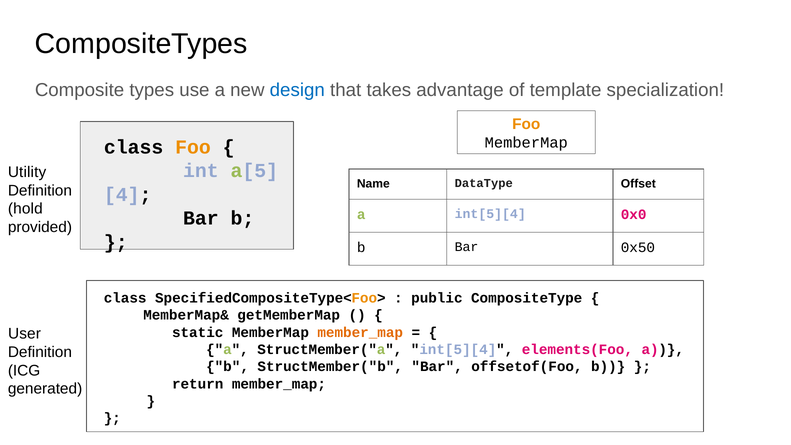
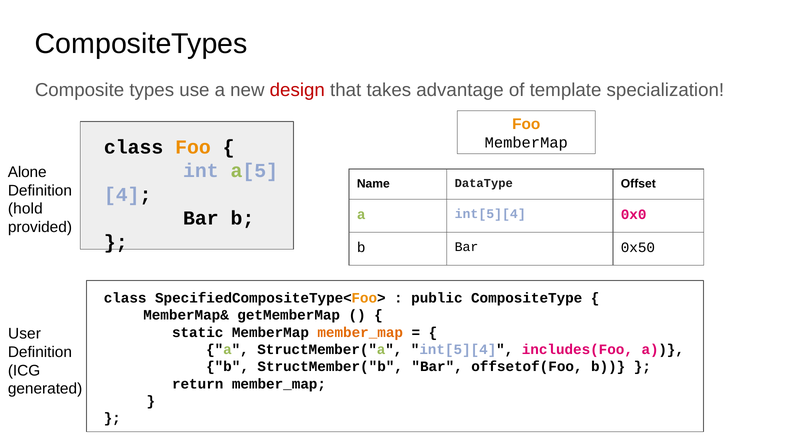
design colour: blue -> red
Utility: Utility -> Alone
elements(Foo: elements(Foo -> includes(Foo
